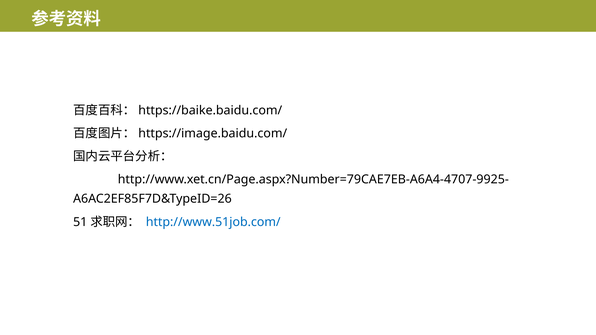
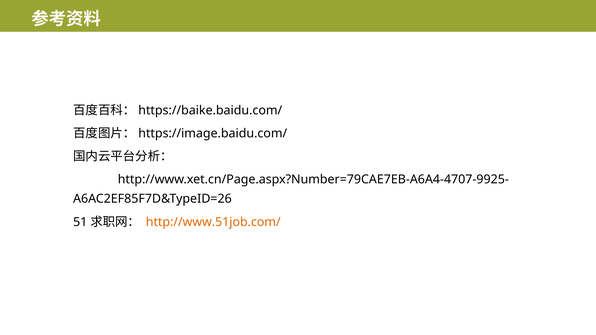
http://www.51job.com/ colour: blue -> orange
